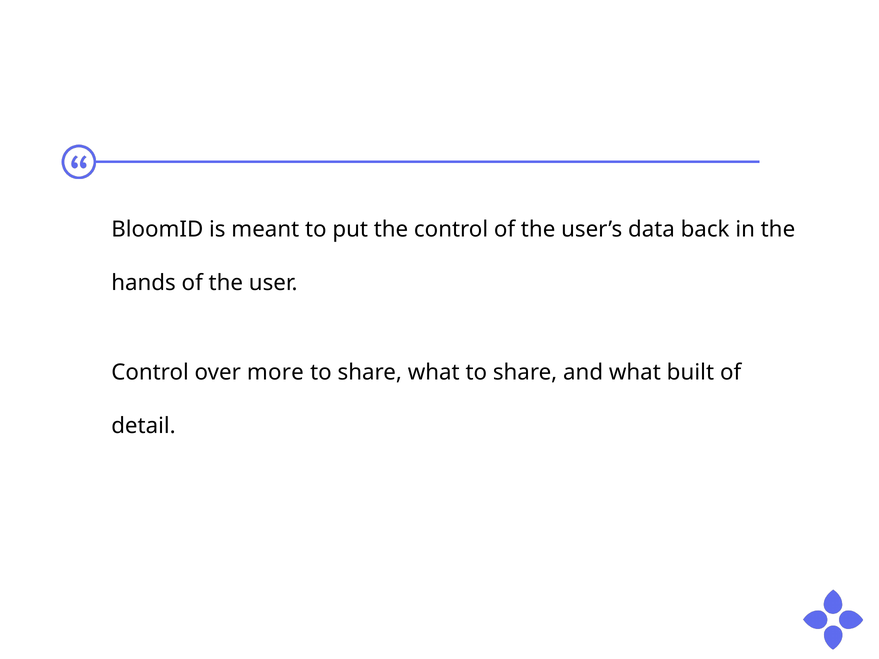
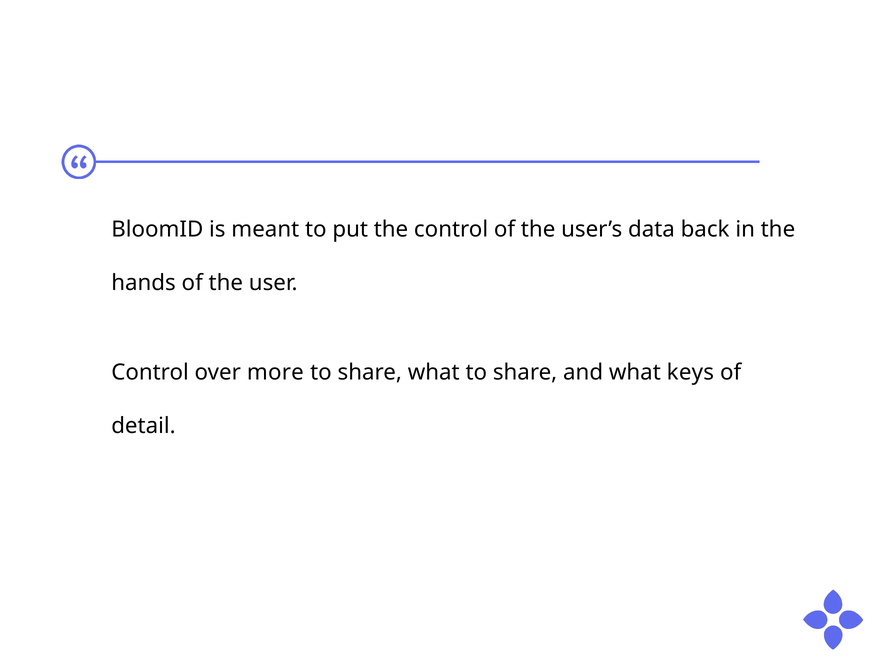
built: built -> keys
